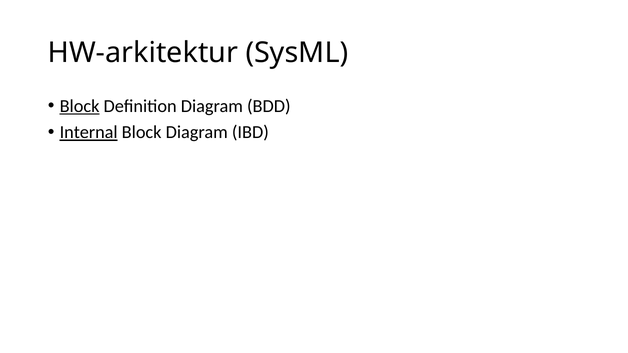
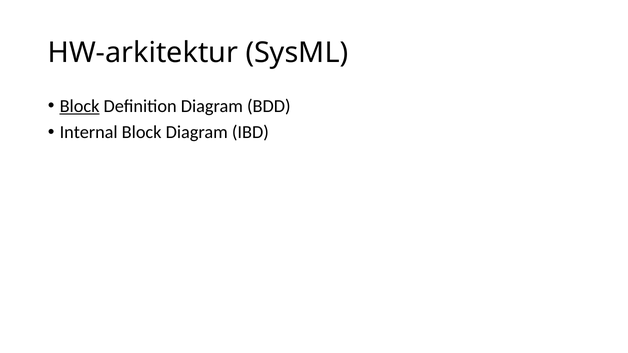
Internal underline: present -> none
